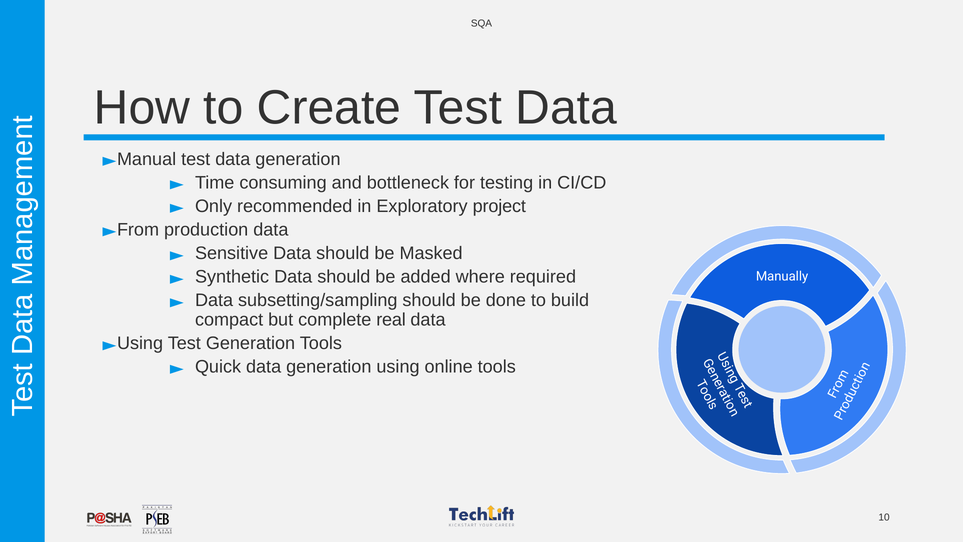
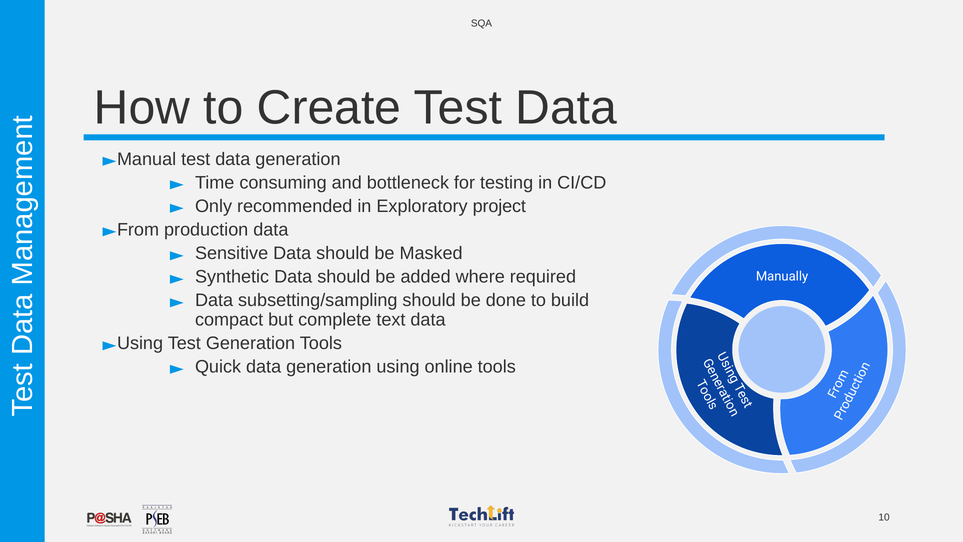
real: real -> text
